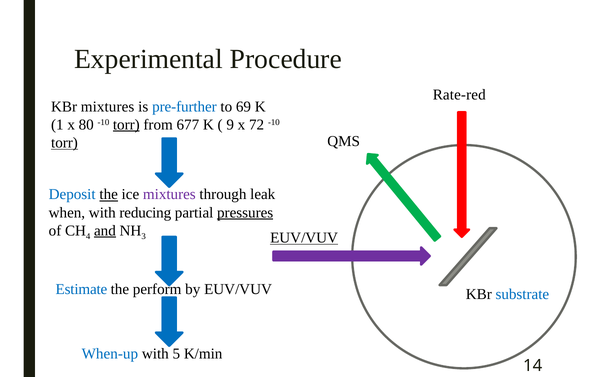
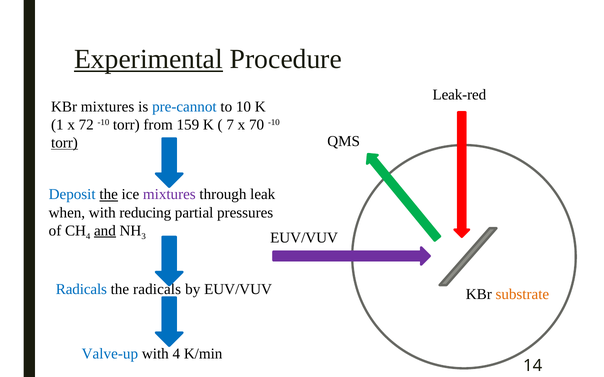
Experimental underline: none -> present
Rate-red: Rate-red -> Leak-red
pre-further: pre-further -> pre-cannot
69: 69 -> 10
80: 80 -> 72
torr at (126, 125) underline: present -> none
677: 677 -> 159
9: 9 -> 7
72: 72 -> 70
pressures underline: present -> none
EUV/VUV at (304, 238) underline: present -> none
Estimate at (81, 290): Estimate -> Radicals
the perform: perform -> radicals
substrate colour: blue -> orange
When-up: When-up -> Valve-up
with 5: 5 -> 4
